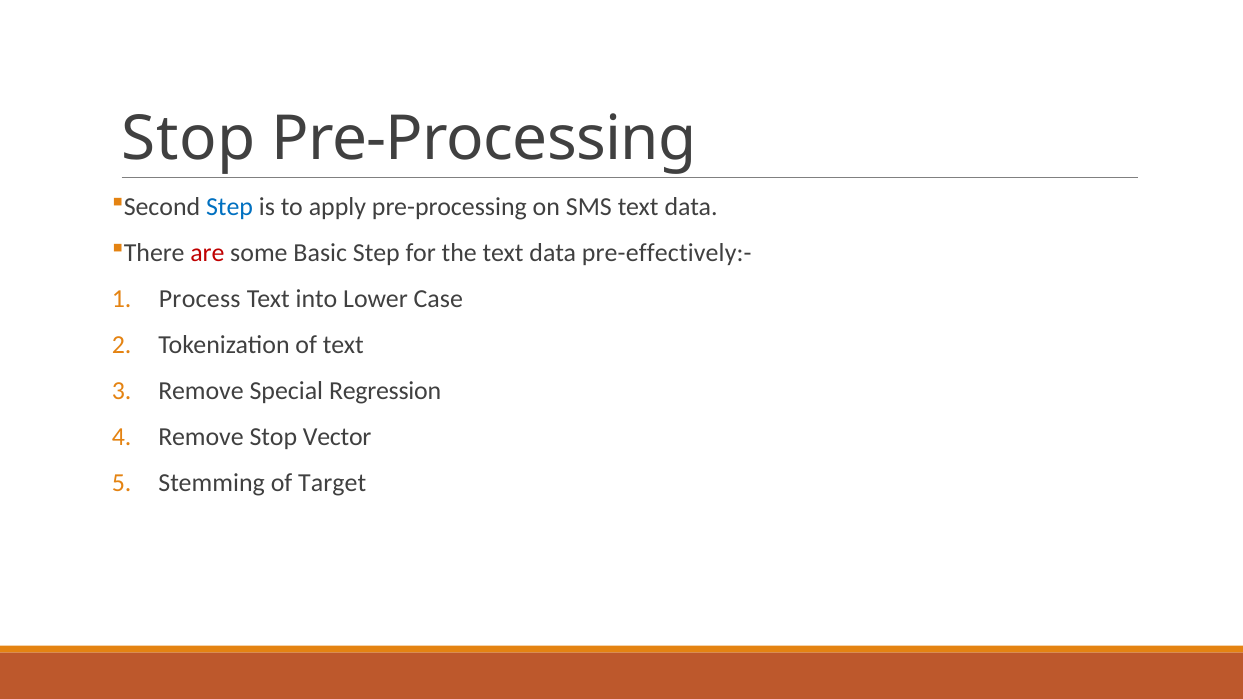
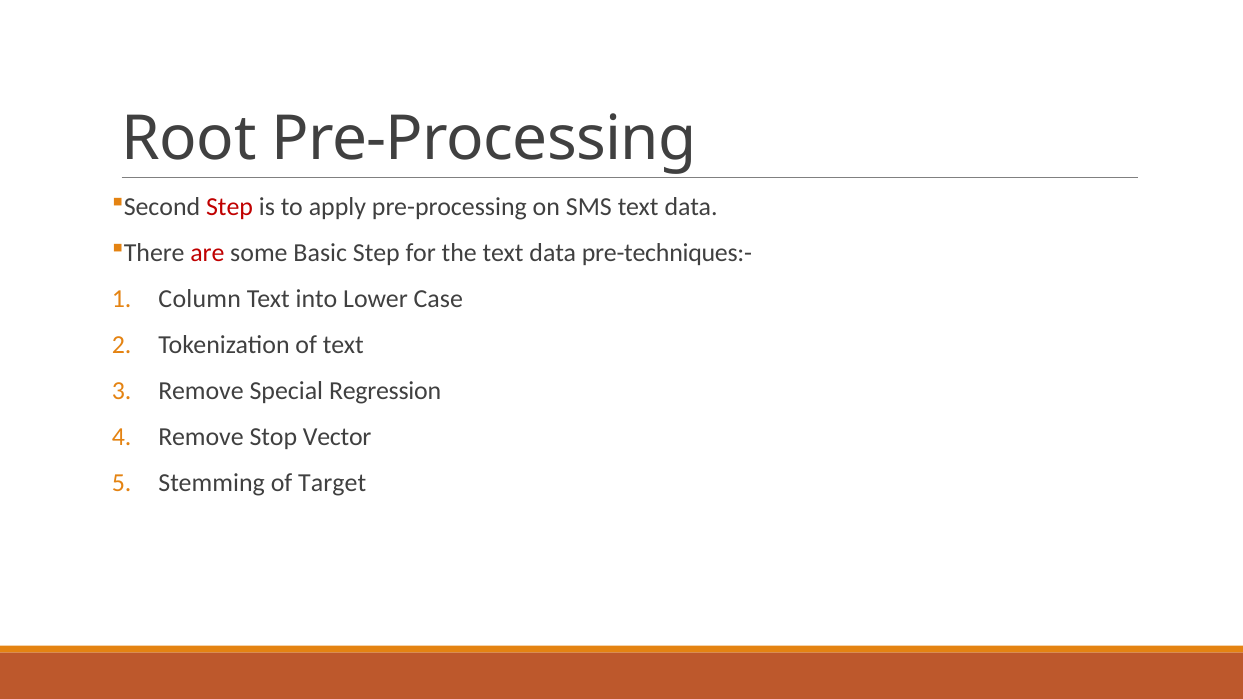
Stop at (189, 139): Stop -> Root
Step at (230, 207) colour: blue -> red
pre-effectively:-: pre-effectively:- -> pre-techniques:-
Process: Process -> Column
